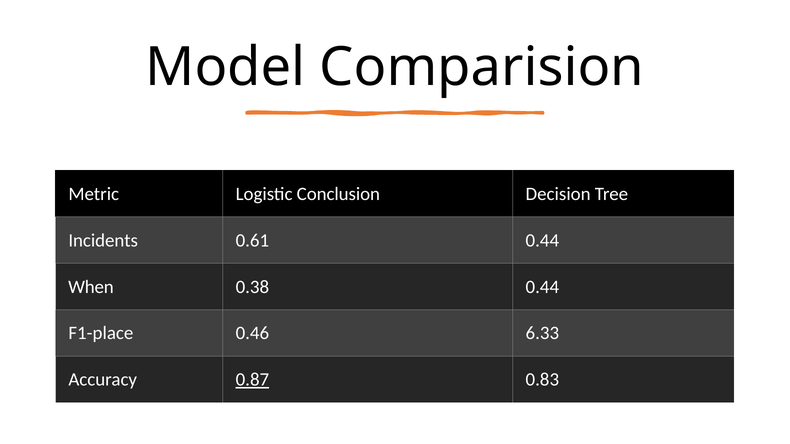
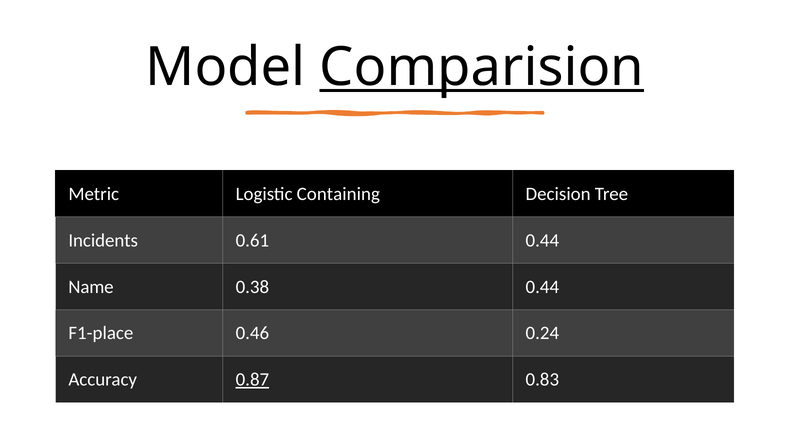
Comparision underline: none -> present
Conclusion: Conclusion -> Containing
When: When -> Name
6.33: 6.33 -> 0.24
